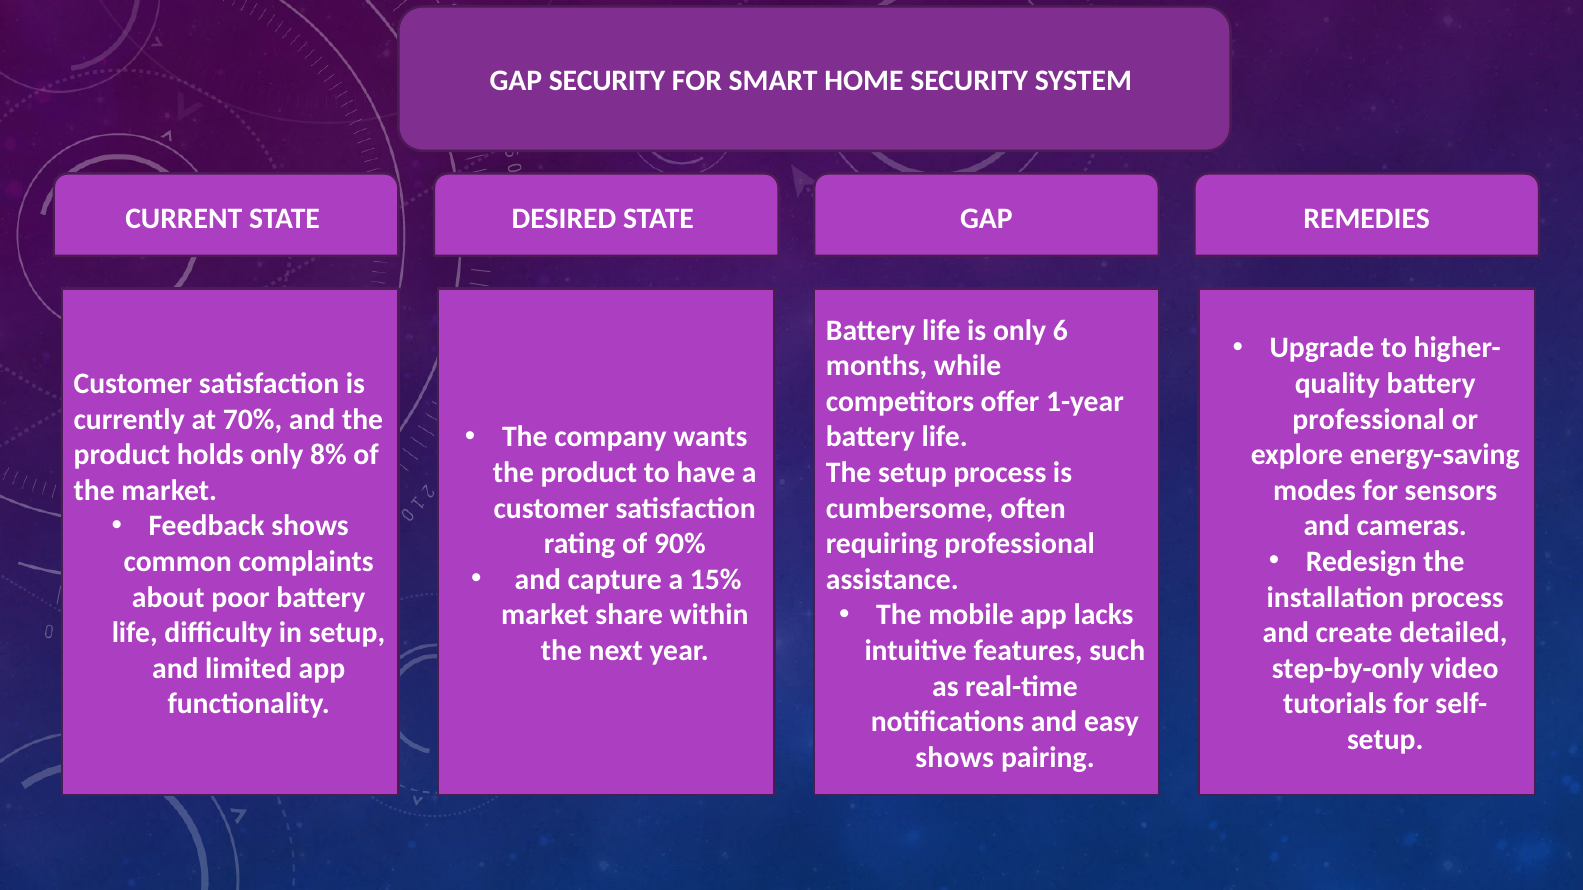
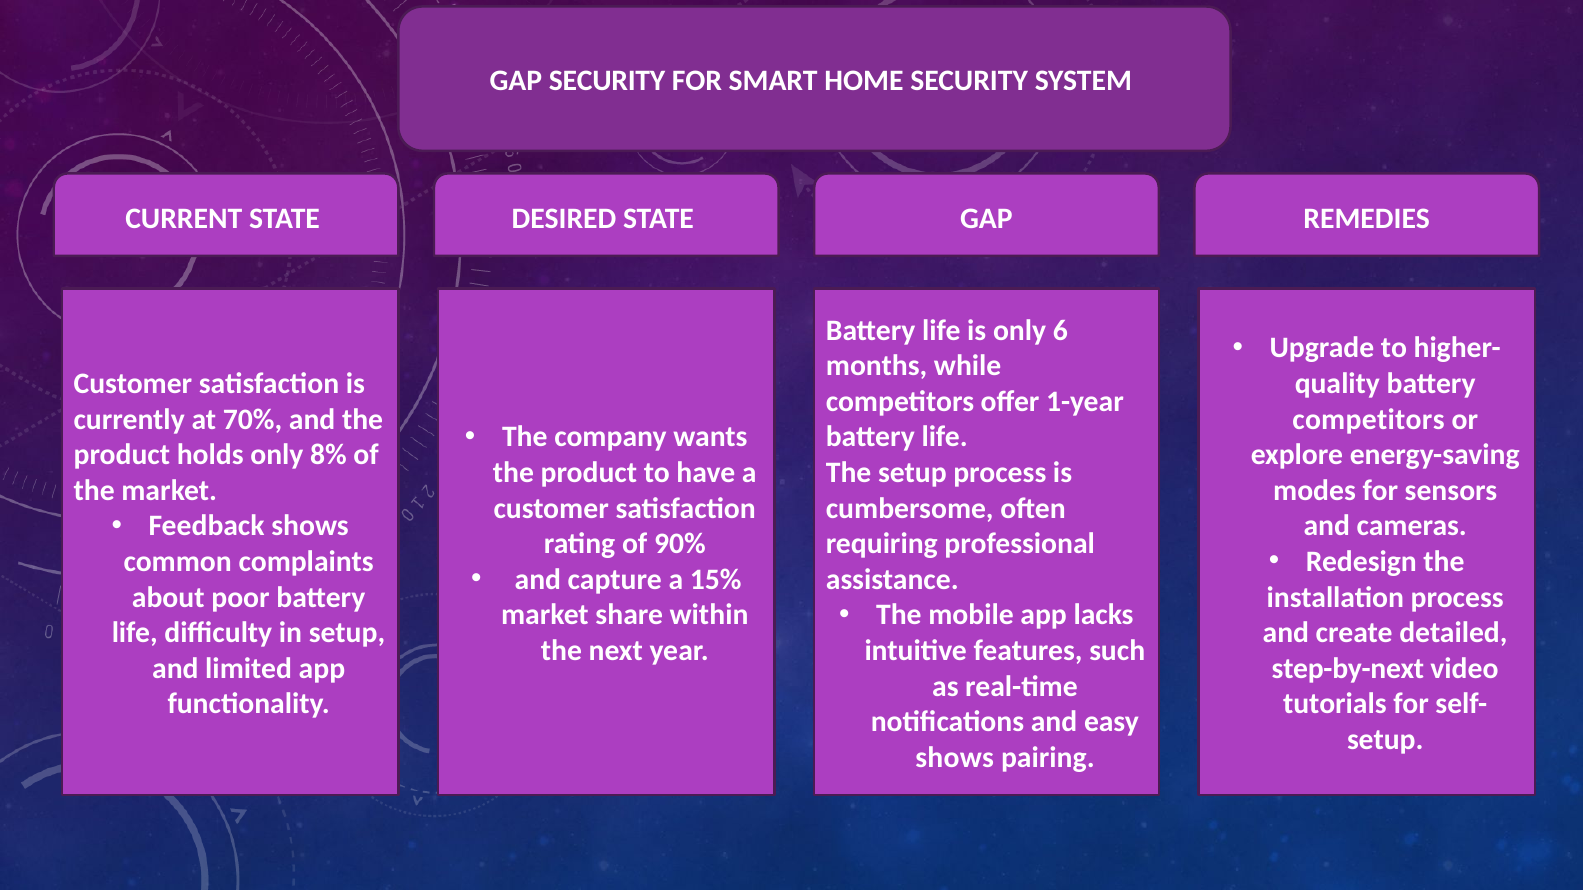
professional at (1369, 419): professional -> competitors
step-by-only: step-by-only -> step-by-next
